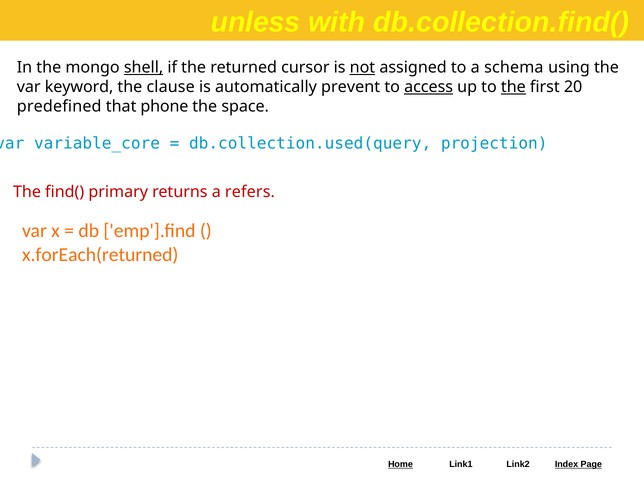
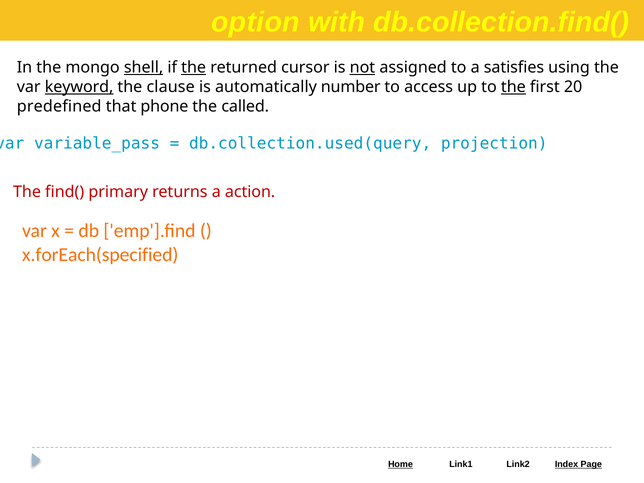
unless: unless -> option
the at (194, 68) underline: none -> present
schema: schema -> satisfies
keyword underline: none -> present
prevent: prevent -> number
access underline: present -> none
space: space -> called
variable_core: variable_core -> variable_pass
refers: refers -> action
x.forEach(returned: x.forEach(returned -> x.forEach(specified
